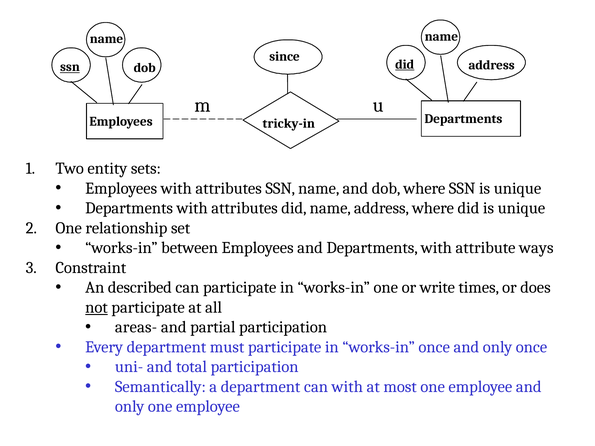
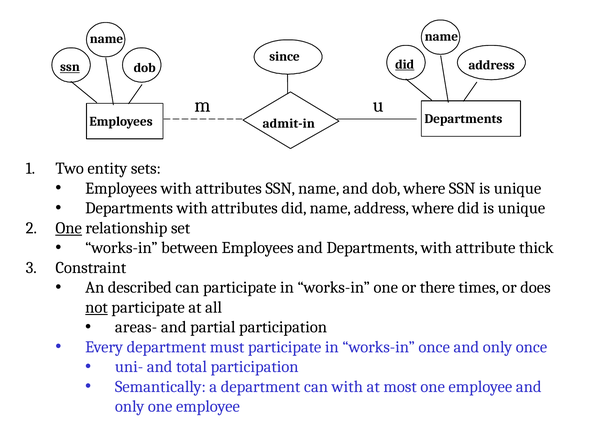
tricky-in: tricky-in -> admit-in
One at (69, 228) underline: none -> present
ways: ways -> thick
write: write -> there
